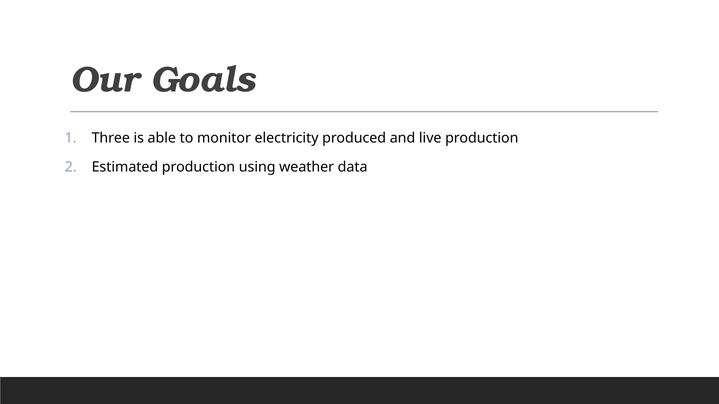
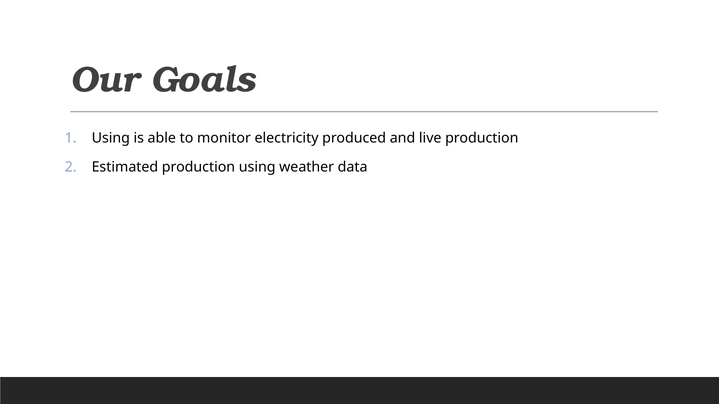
Three at (111, 138): Three -> Using
